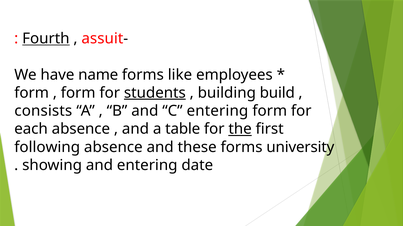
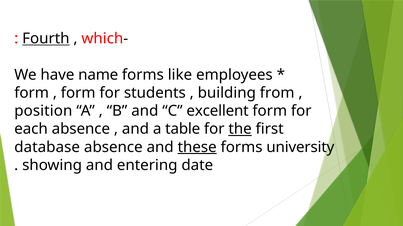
assuit: assuit -> which
students underline: present -> none
build: build -> from
consists: consists -> position
C entering: entering -> excellent
following: following -> database
these underline: none -> present
